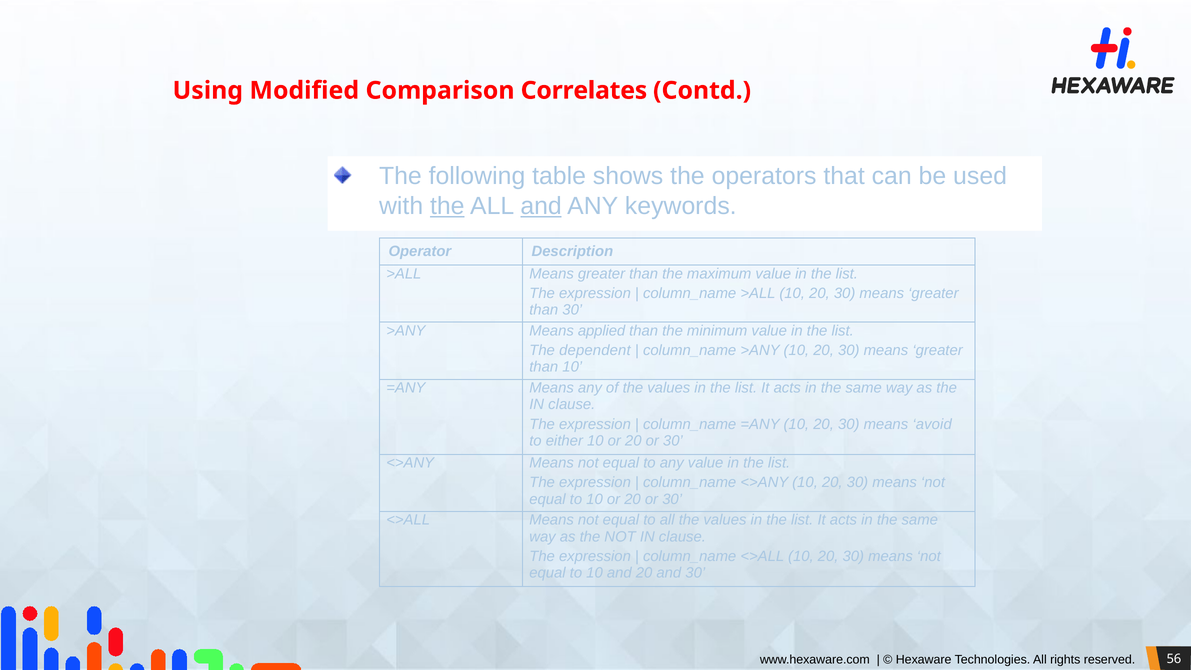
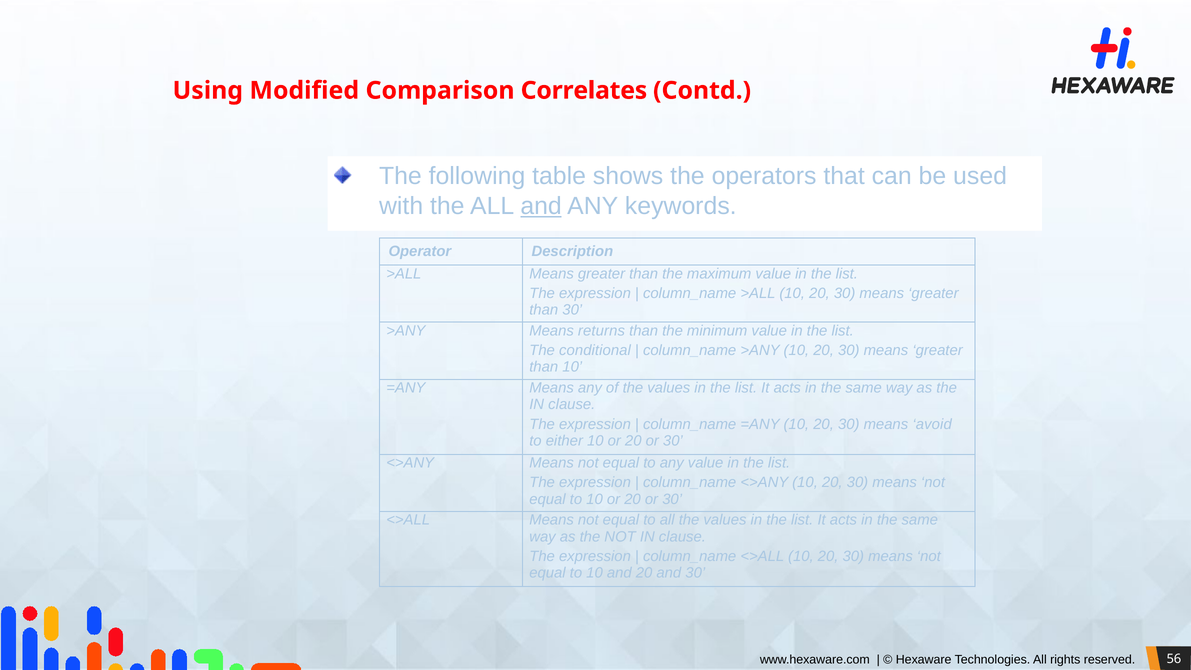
the at (447, 206) underline: present -> none
applied: applied -> returns
dependent: dependent -> conditional
